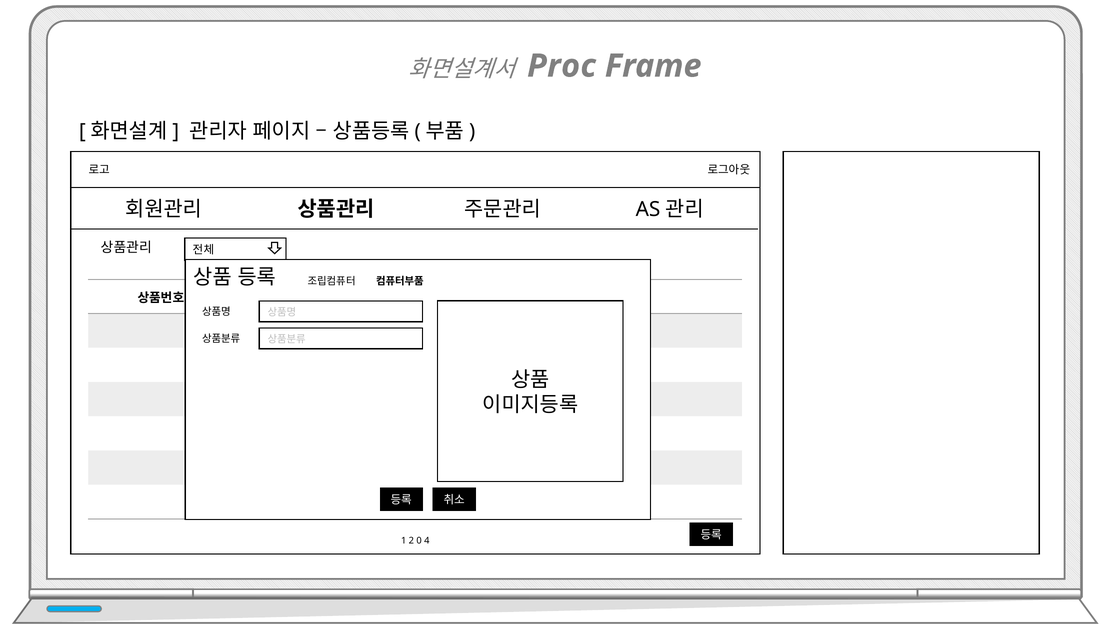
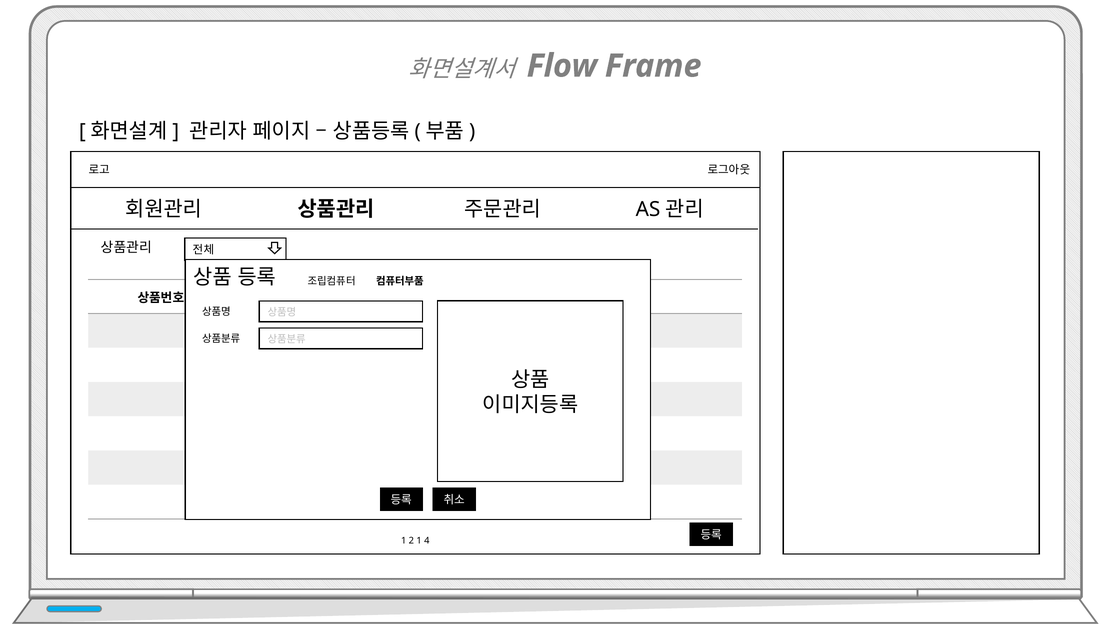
Proc: Proc -> Flow
2 0: 0 -> 1
